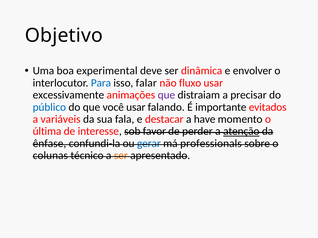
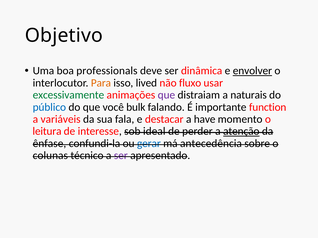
experimental: experimental -> professionals
envolver underline: none -> present
Para colour: blue -> orange
falar: falar -> lived
excessivamente colour: black -> green
precisar: precisar -> naturais
você usar: usar -> bulk
evitados: evitados -> function
última: última -> leitura
favor: favor -> ideal
professionals: professionals -> antecedência
ser at (121, 156) colour: orange -> purple
